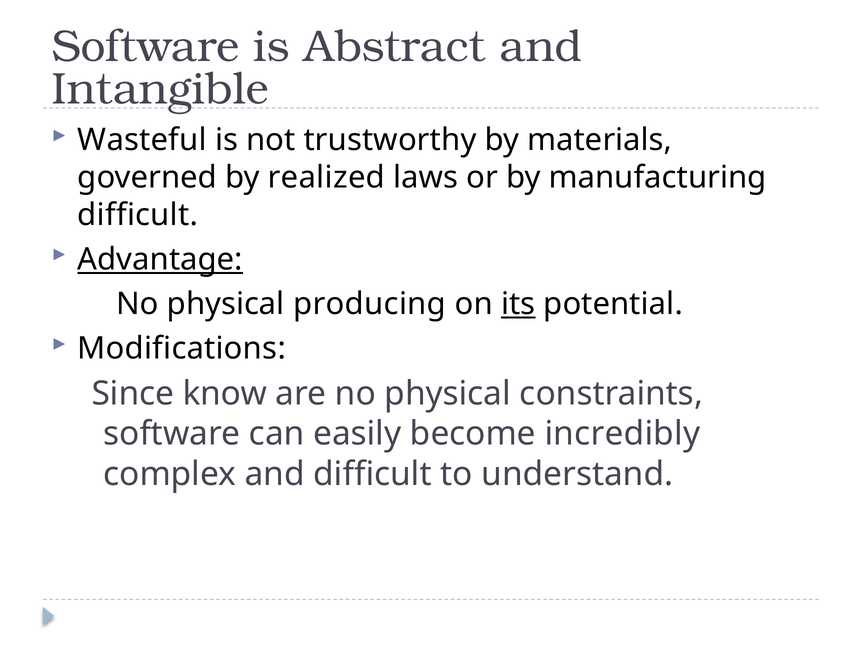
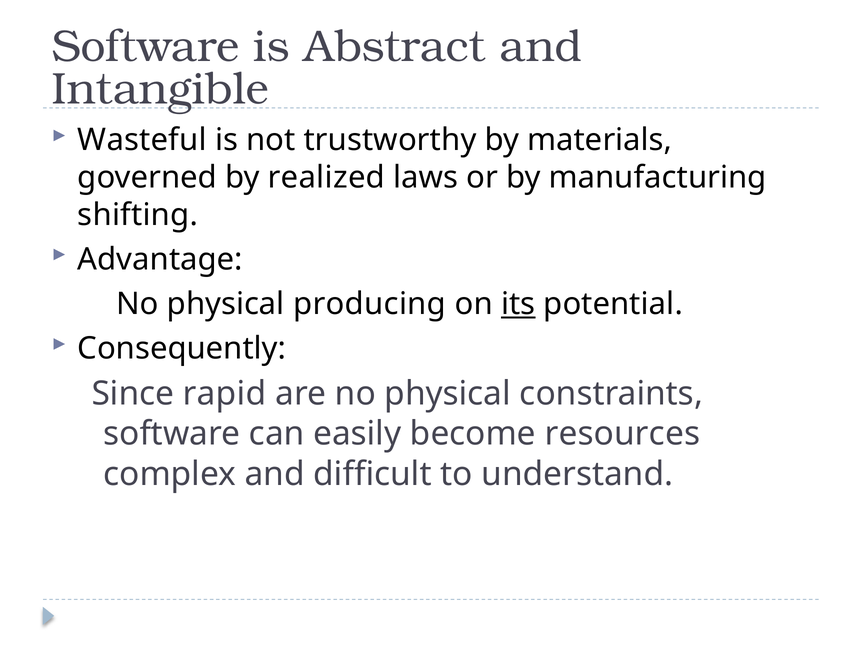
difficult at (138, 215): difficult -> shifting
Advantage underline: present -> none
Modifications: Modifications -> Consequently
know: know -> rapid
incredibly: incredibly -> resources
